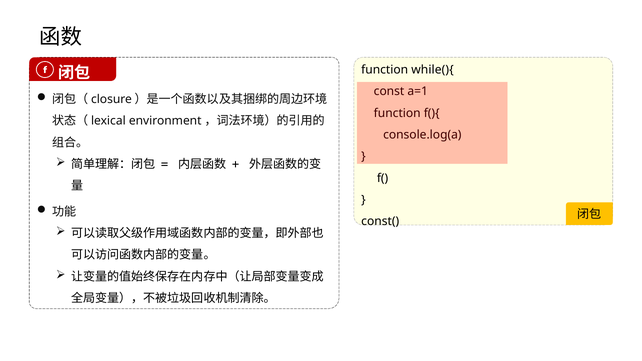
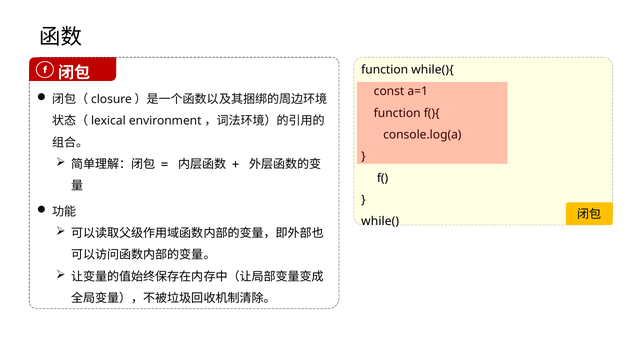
const(: const( -> while(
